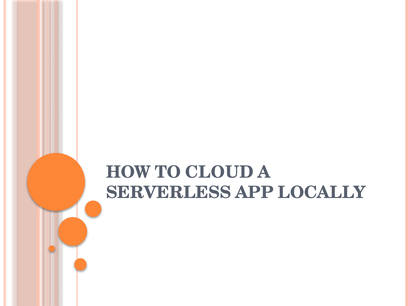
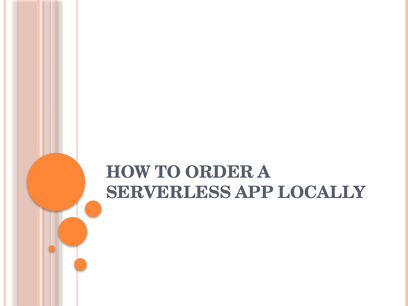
CLOUD: CLOUD -> ORDER
